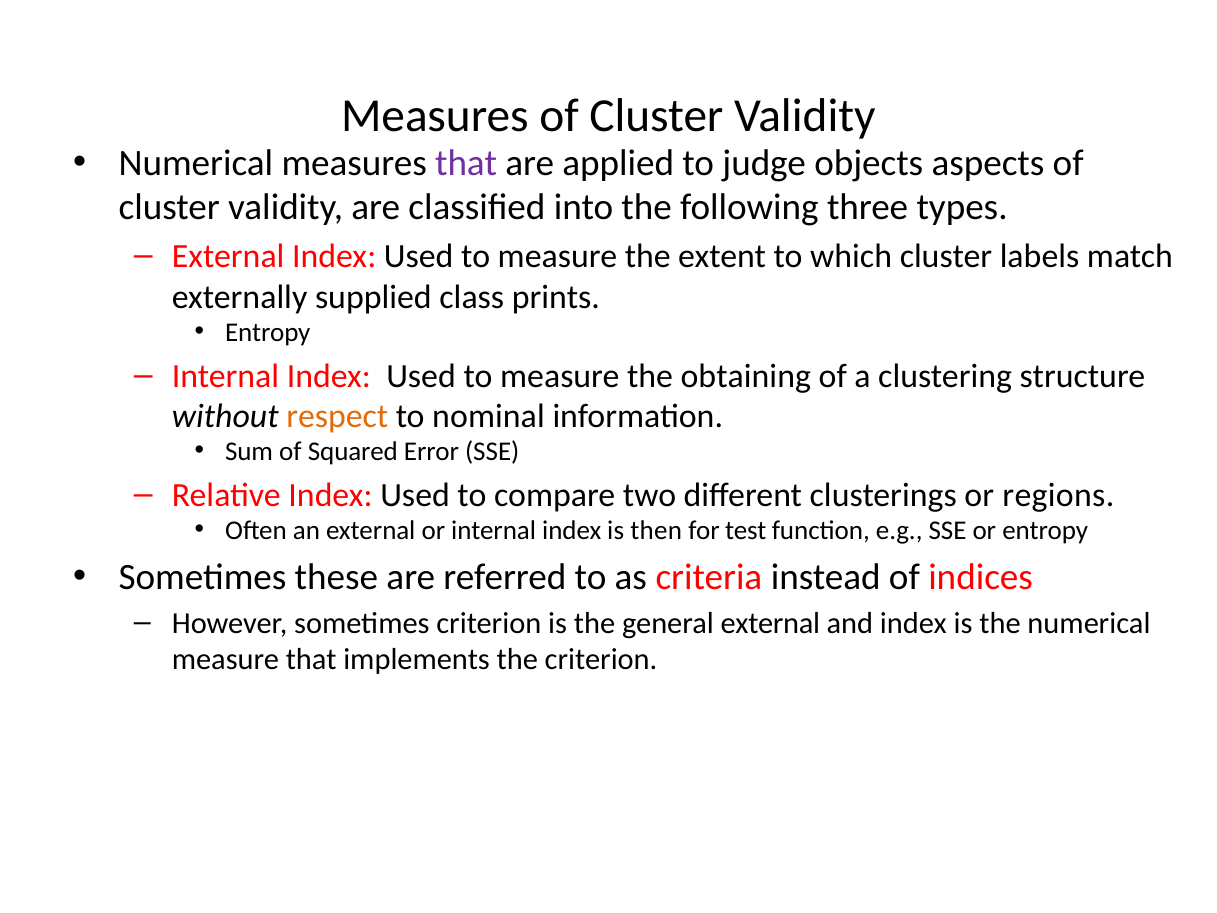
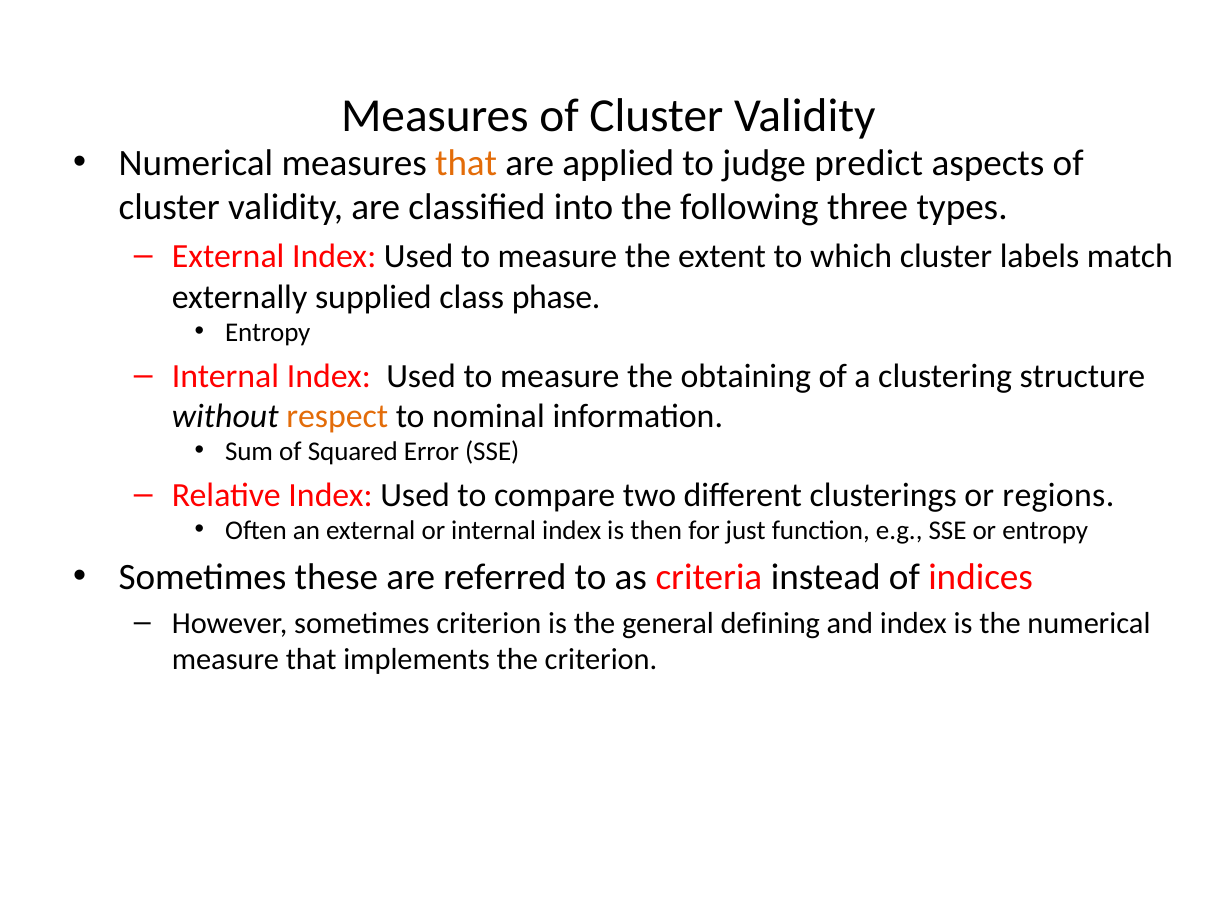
that at (466, 163) colour: purple -> orange
objects: objects -> predict
prints: prints -> phase
test: test -> just
general external: external -> defining
